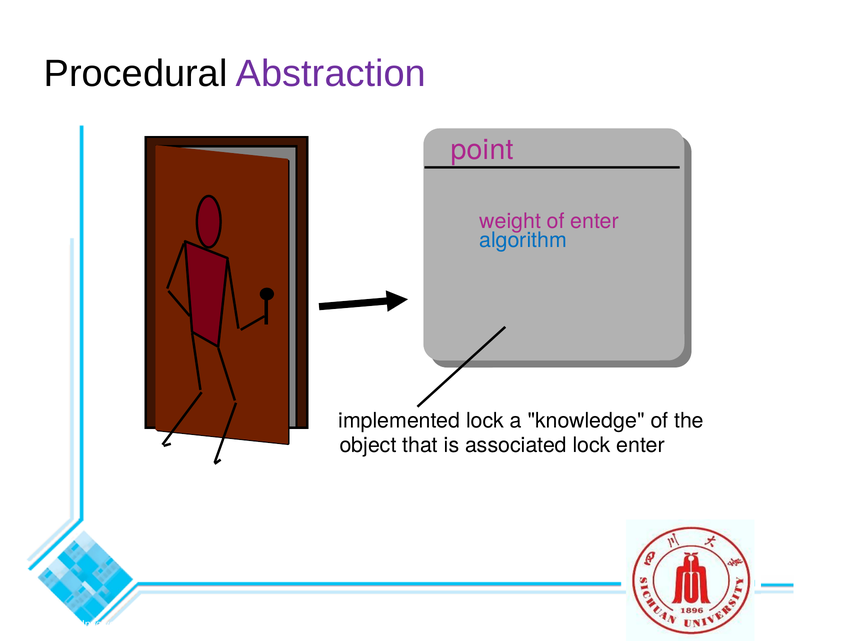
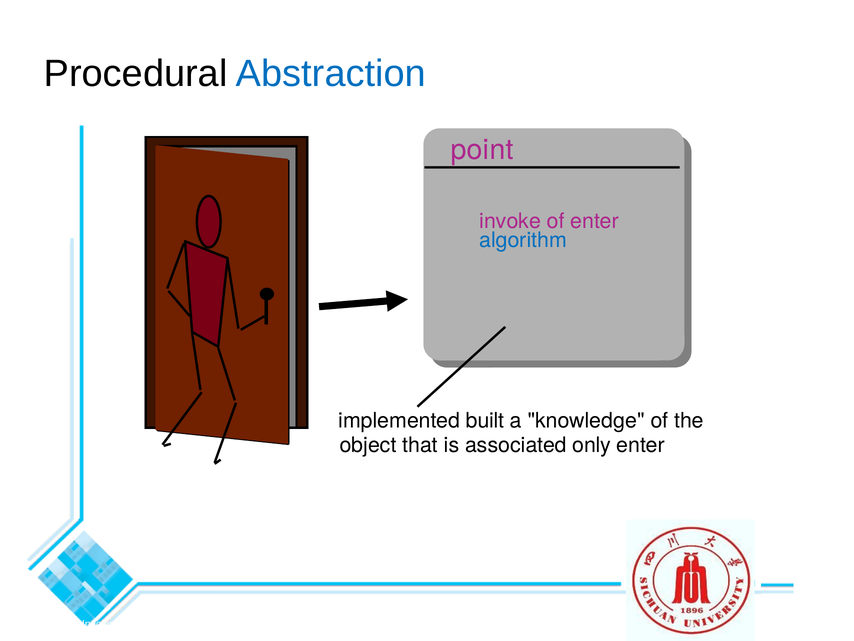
Abstraction colour: purple -> blue
weight: weight -> invoke
implemented lock: lock -> built
associated lock: lock -> only
